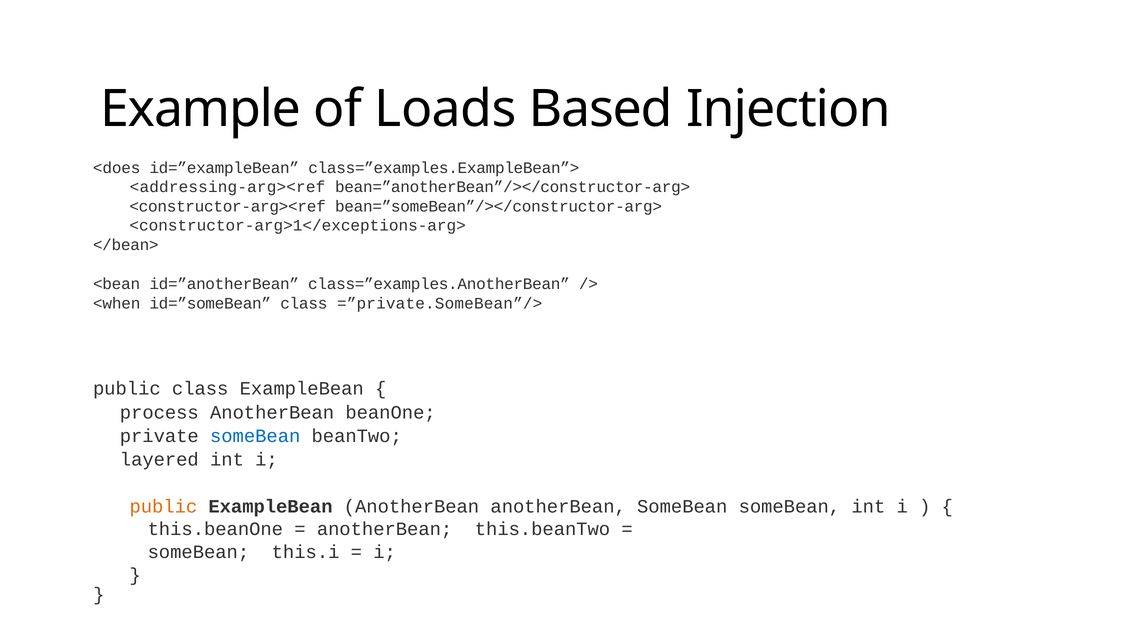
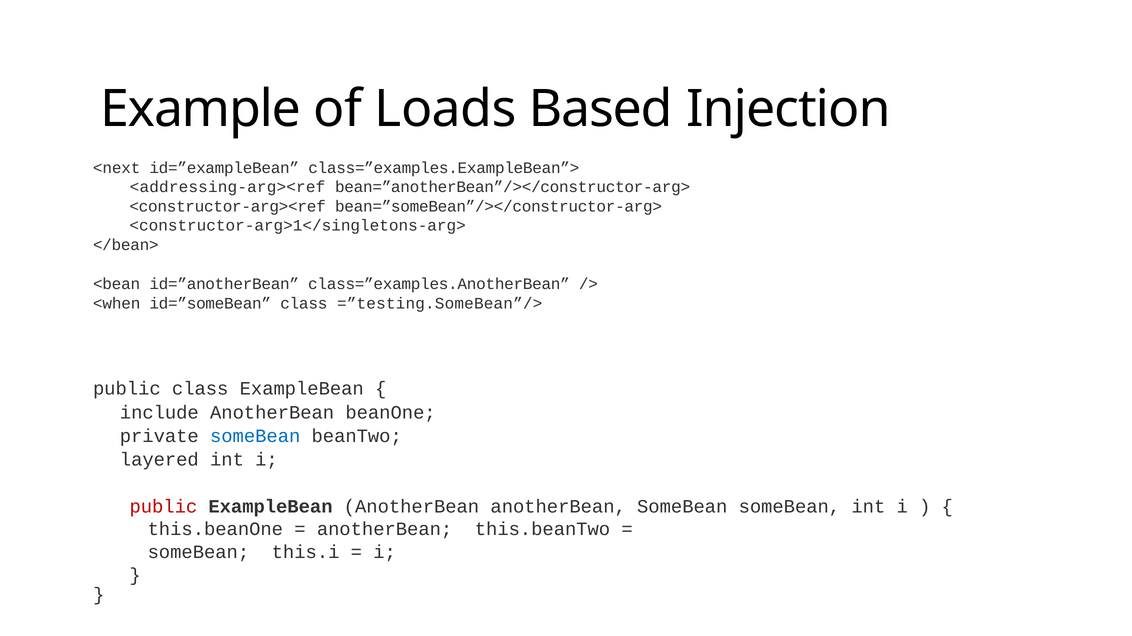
<does: <does -> <next
<constructor-arg>1</exceptions-arg>: <constructor-arg>1</exceptions-arg> -> <constructor-arg>1</singletons-arg>
=”private.SomeBean”/>: =”private.SomeBean”/> -> =”testing.SomeBean”/>
process: process -> include
public at (163, 507) colour: orange -> red
